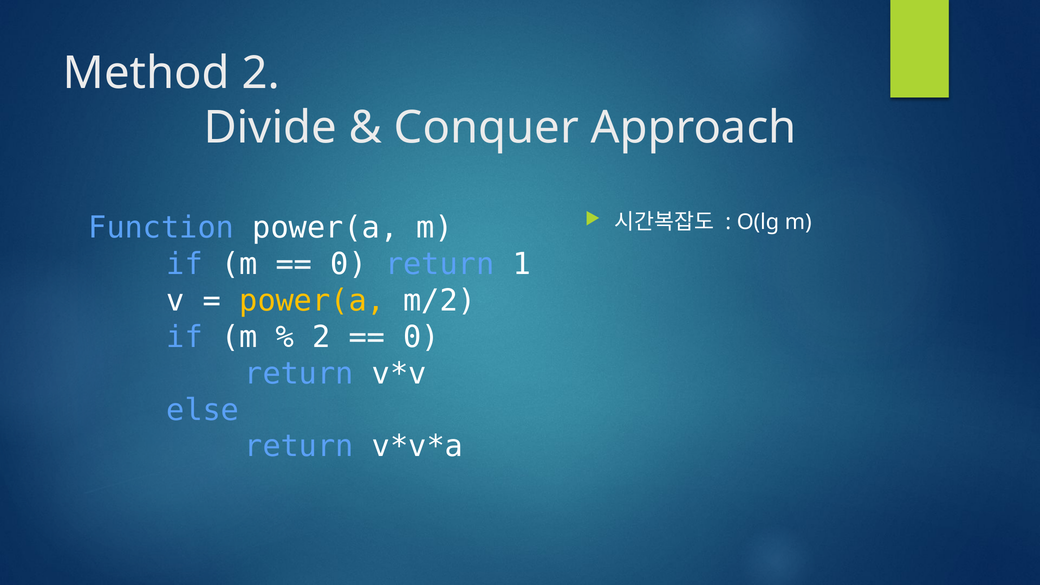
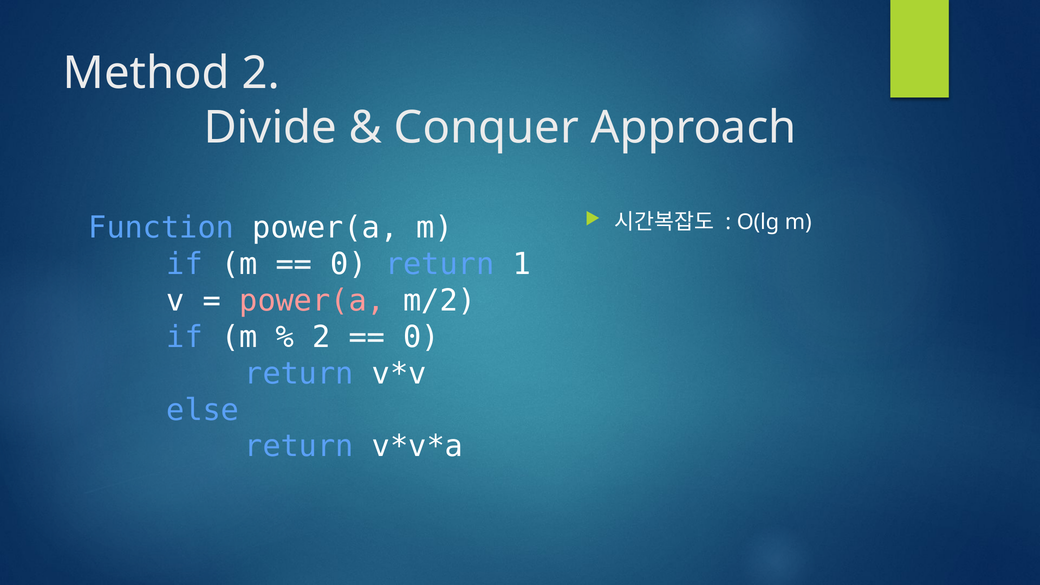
power(a at (312, 301) colour: yellow -> pink
